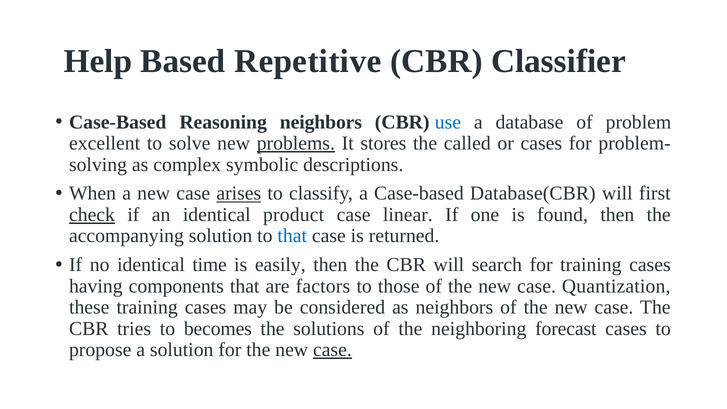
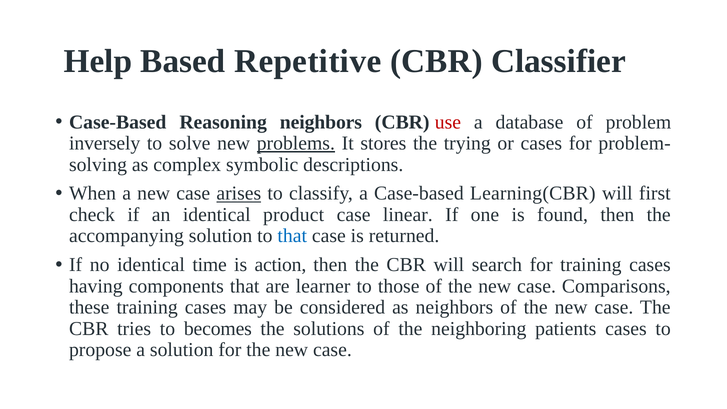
use colour: blue -> red
excellent: excellent -> inversely
called: called -> trying
Database(CBR: Database(CBR -> Learning(CBR
check underline: present -> none
easily: easily -> action
factors: factors -> learner
Quantization: Quantization -> Comparisons
forecast: forecast -> patients
case at (332, 350) underline: present -> none
